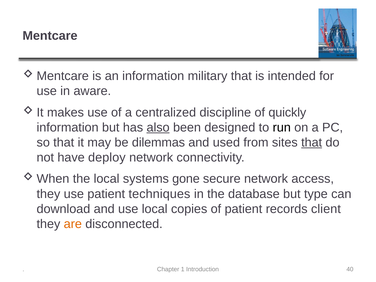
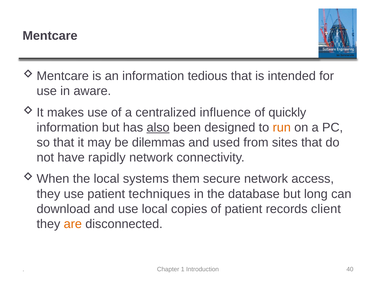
military: military -> tedious
discipline: discipline -> influence
run colour: black -> orange
that at (312, 142) underline: present -> none
deploy: deploy -> rapidly
gone: gone -> them
type: type -> long
